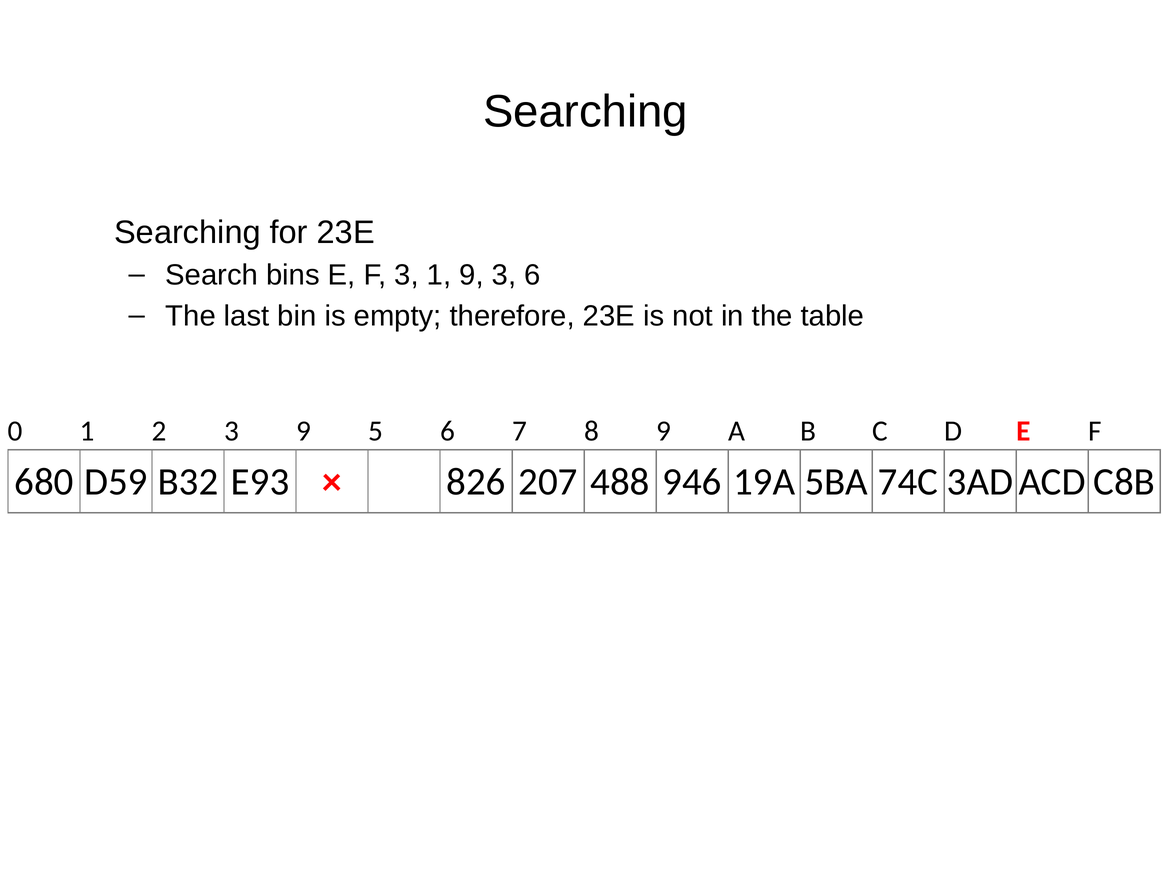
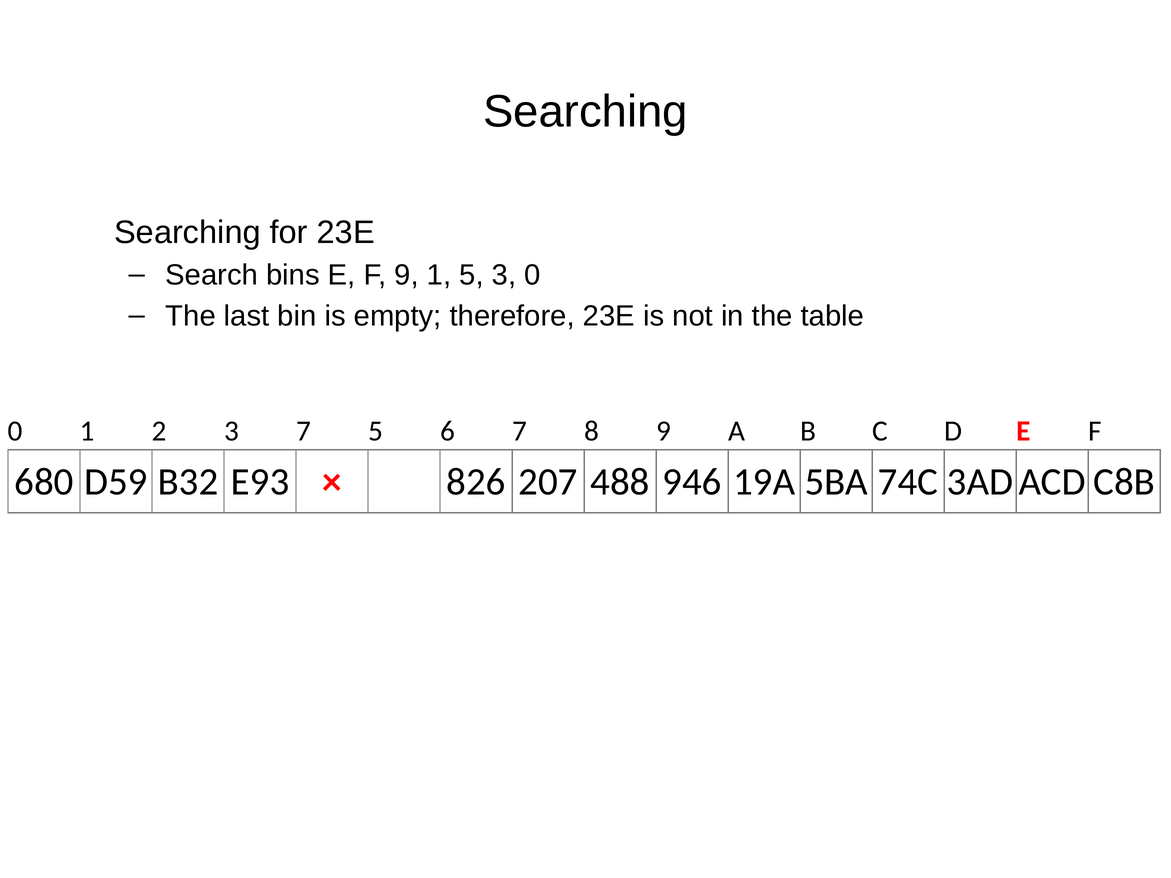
F 3: 3 -> 9
1 9: 9 -> 5
3 6: 6 -> 0
3 9: 9 -> 7
